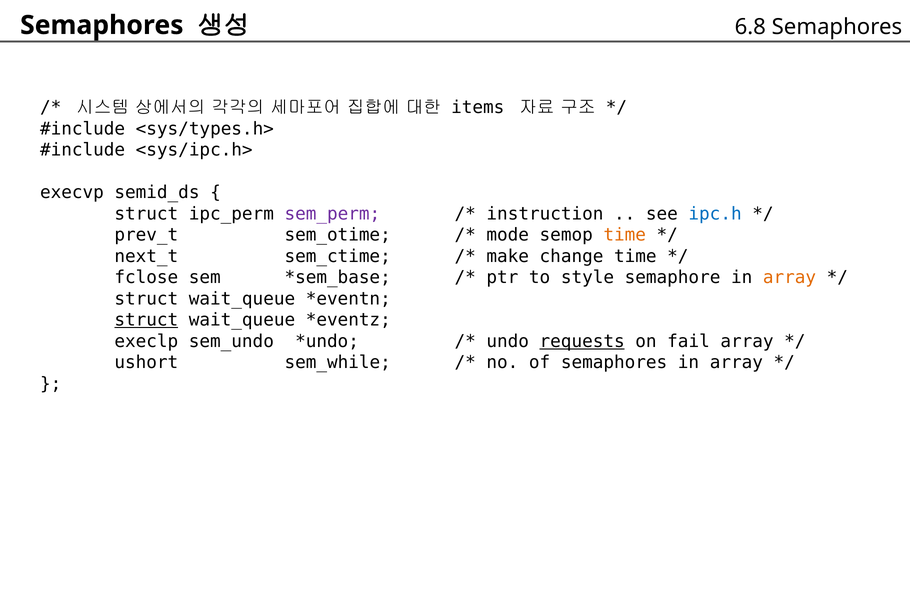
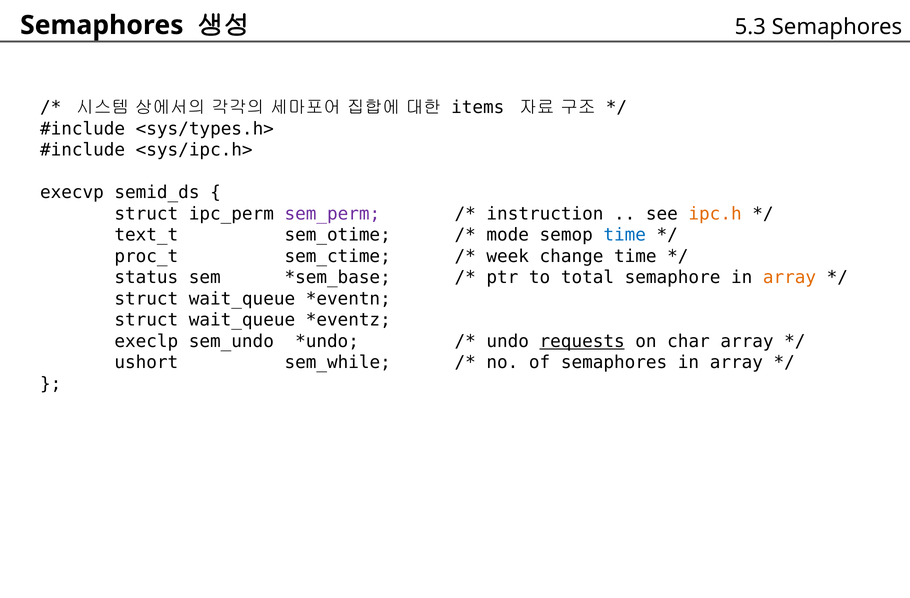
6.8: 6.8 -> 5.3
ipc.h colour: blue -> orange
prev_t: prev_t -> text_t
time at (625, 235) colour: orange -> blue
next_t: next_t -> proc_t
make: make -> week
fclose: fclose -> status
style: style -> total
struct at (146, 320) underline: present -> none
fail: fail -> char
